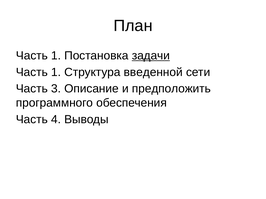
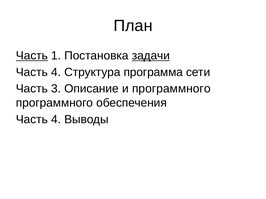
Часть at (32, 56) underline: none -> present
1 at (56, 72): 1 -> 4
введенной: введенной -> программа
и предположить: предположить -> программного
